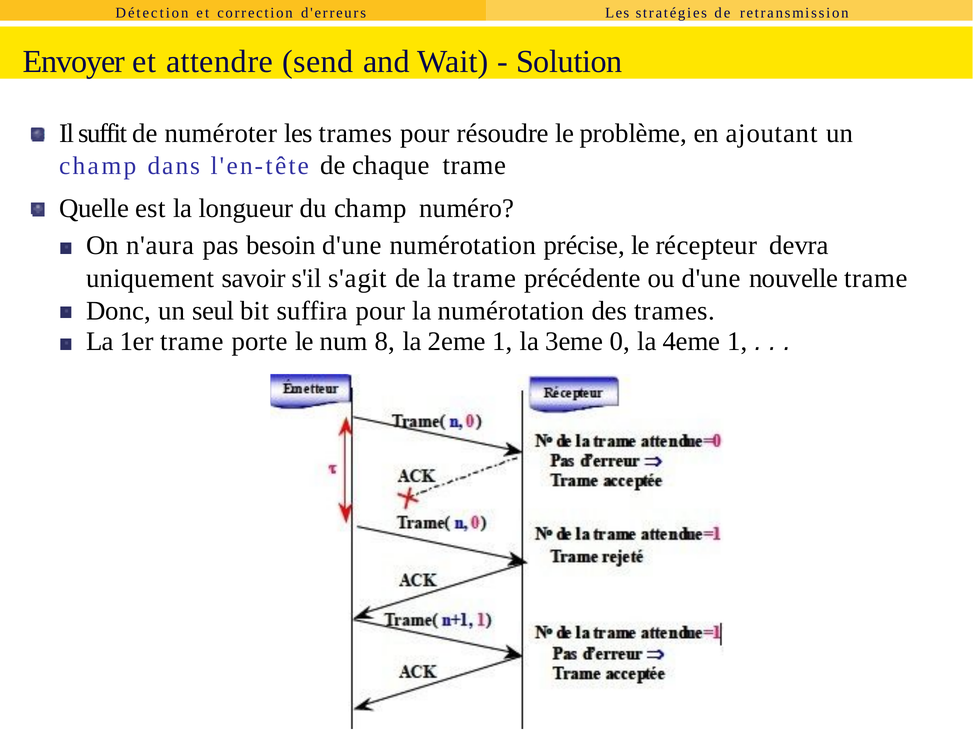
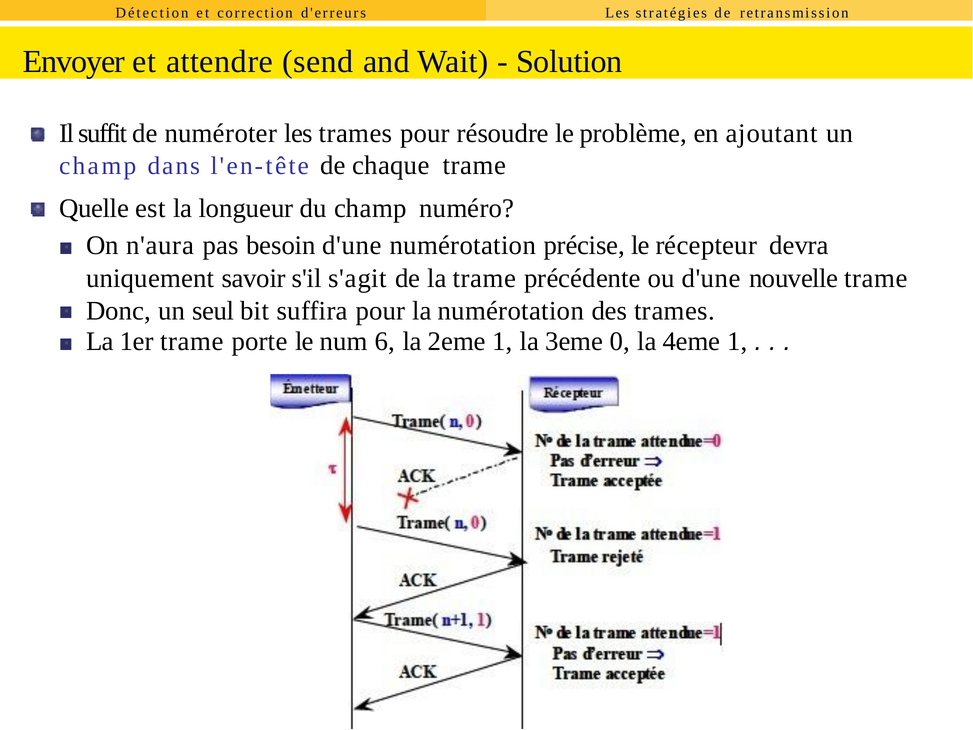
8: 8 -> 6
